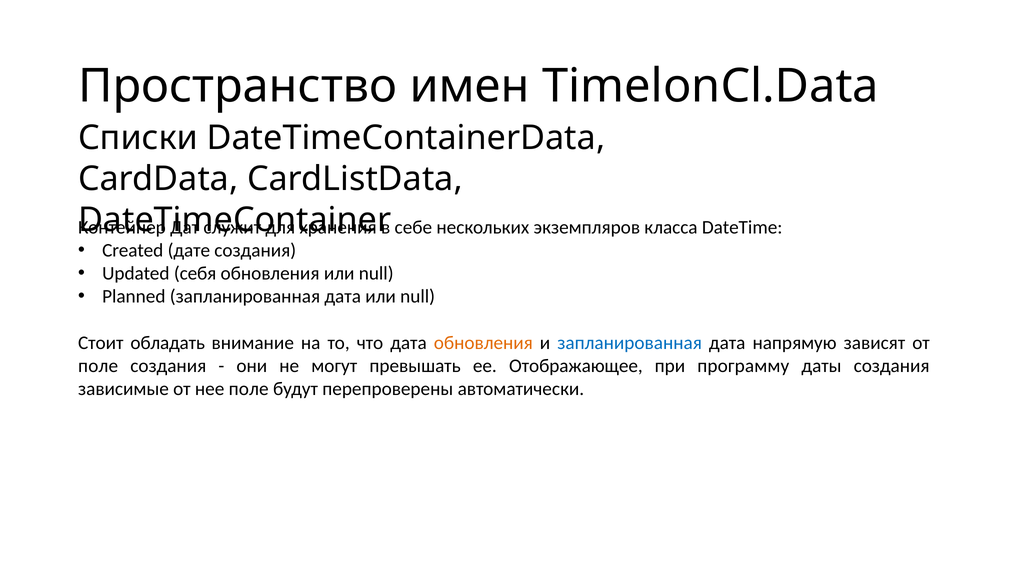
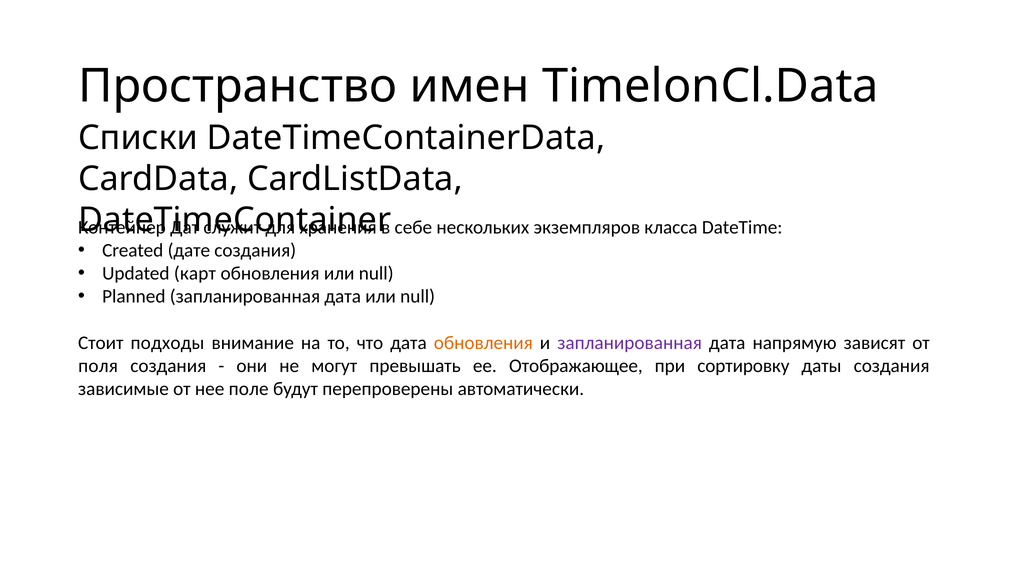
себя: себя -> карт
обладать: обладать -> подходы
запланированная at (630, 343) colour: blue -> purple
поле at (98, 366): поле -> поля
программу: программу -> сортировку
